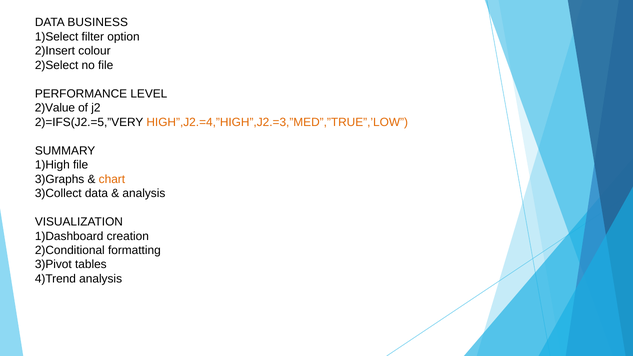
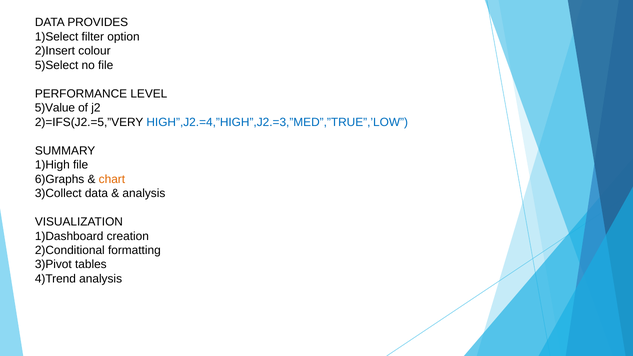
BUSINESS: BUSINESS -> PROVIDES
2)Select: 2)Select -> 5)Select
2)Value: 2)Value -> 5)Value
HIGH”,J2.=4,”HIGH”,J2.=3,”MED”,”TRUE”,’LOW colour: orange -> blue
3)Graphs: 3)Graphs -> 6)Graphs
